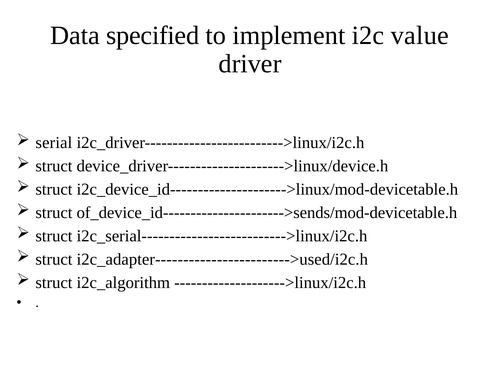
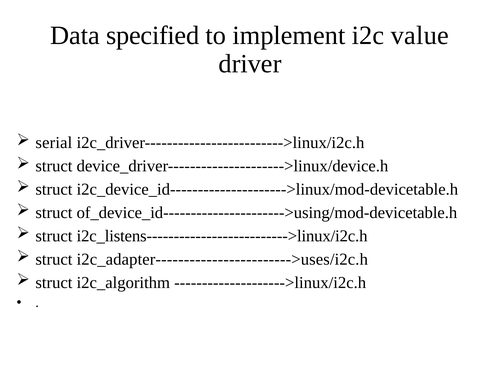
of_device_id---------------------->sends/mod-devicetable.h: of_device_id---------------------->sends/mod-devicetable.h -> of_device_id---------------------->using/mod-devicetable.h
i2c_serial-------------------------->linux/i2c.h: i2c_serial-------------------------->linux/i2c.h -> i2c_listens-------------------------->linux/i2c.h
i2c_adapter------------------------>used/i2c.h: i2c_adapter------------------------>used/i2c.h -> i2c_adapter------------------------>uses/i2c.h
